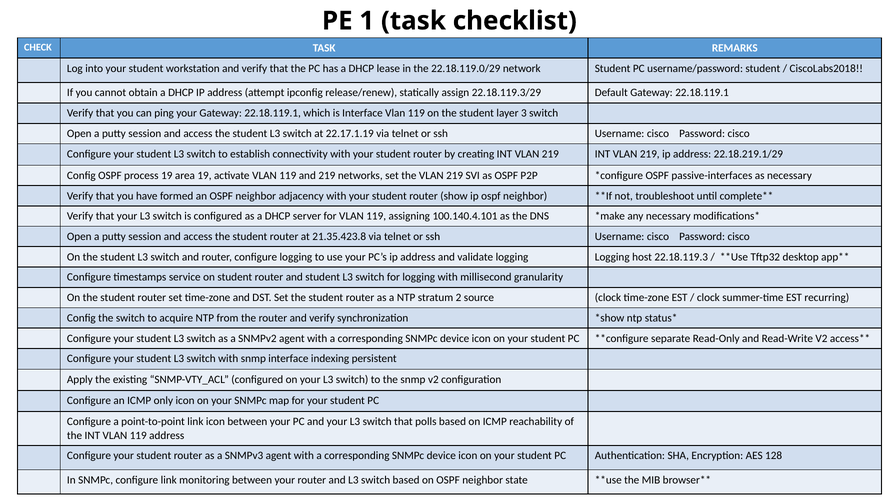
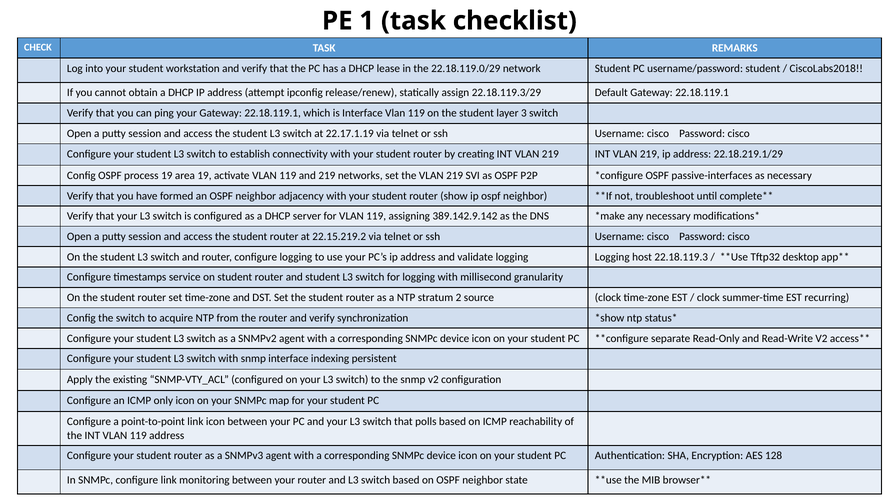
100.140.4.101: 100.140.4.101 -> 389.142.9.142
21.35.423.8: 21.35.423.8 -> 22.15.219.2
